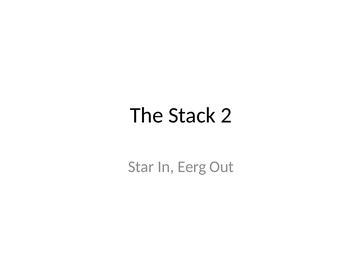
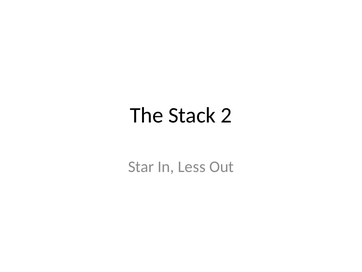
Eerg: Eerg -> Less
